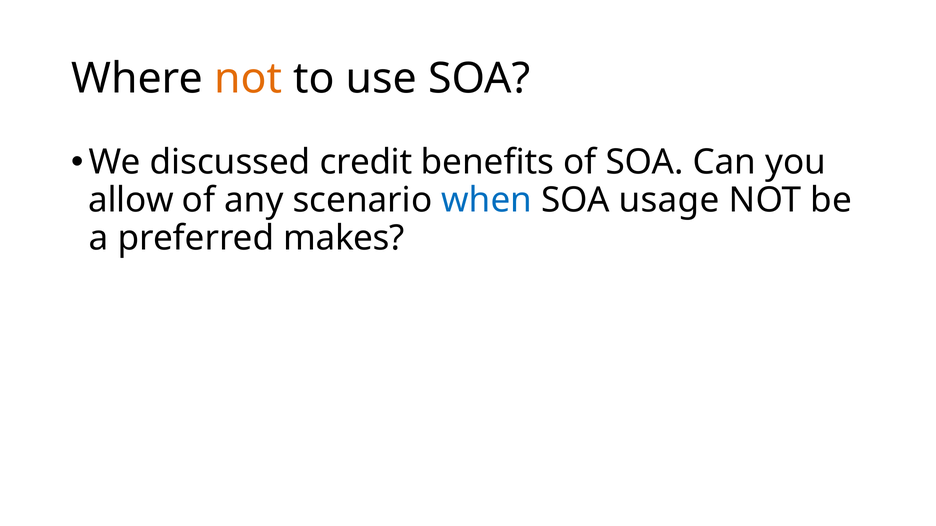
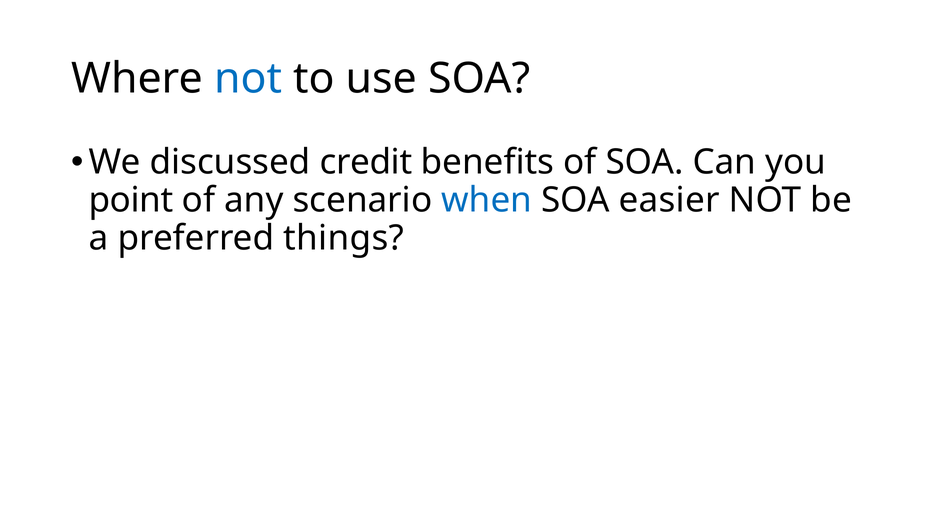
not at (248, 79) colour: orange -> blue
allow: allow -> point
usage: usage -> easier
makes: makes -> things
